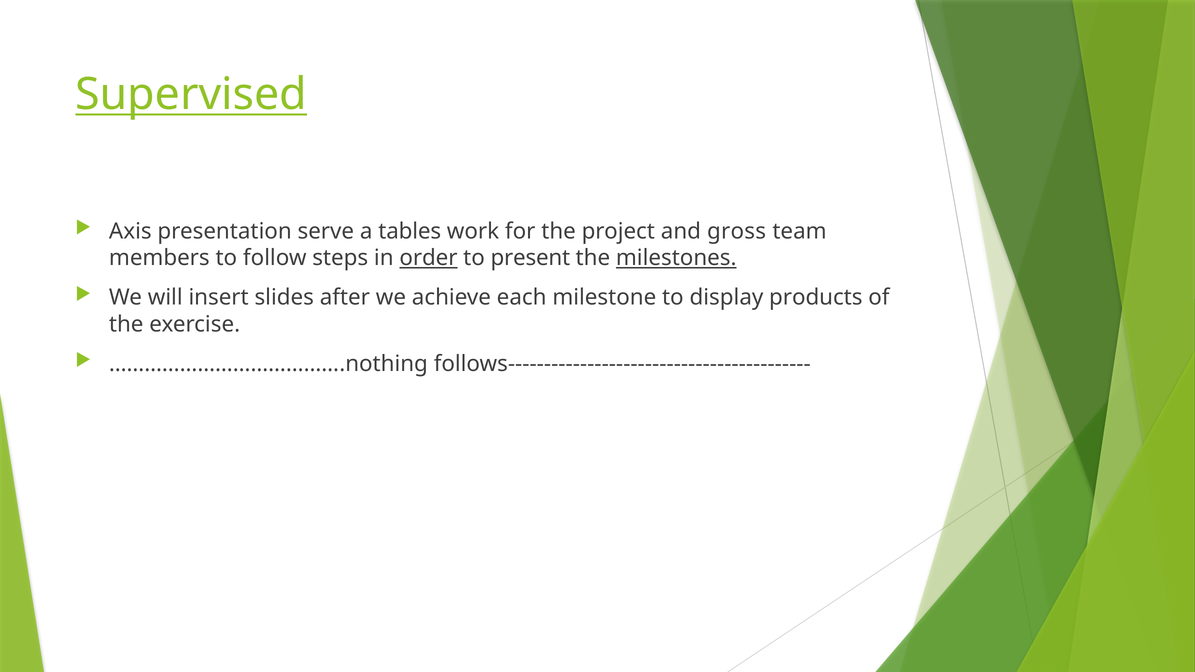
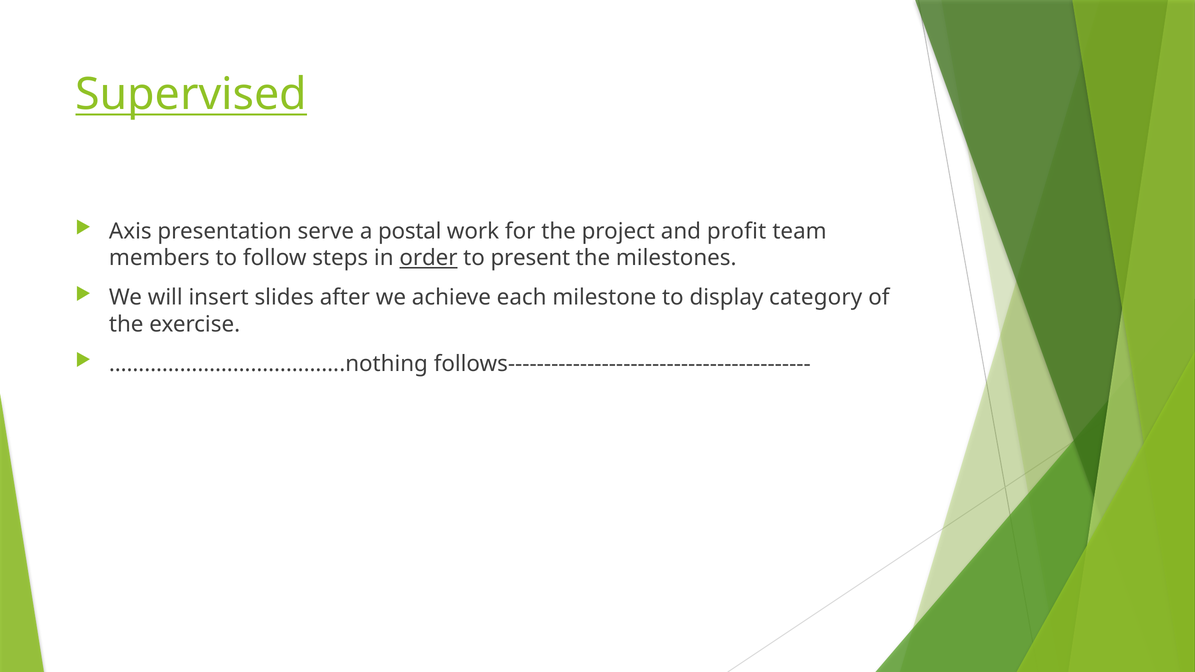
tables: tables -> postal
gross: gross -> profit
milestones underline: present -> none
products: products -> category
